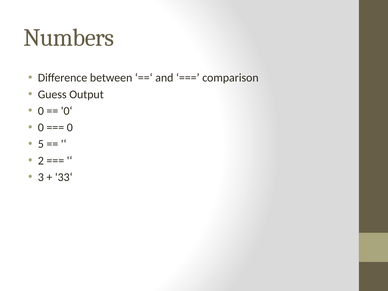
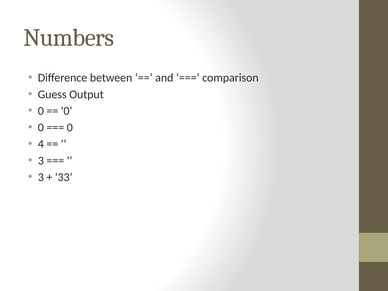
5: 5 -> 4
2 at (41, 161): 2 -> 3
